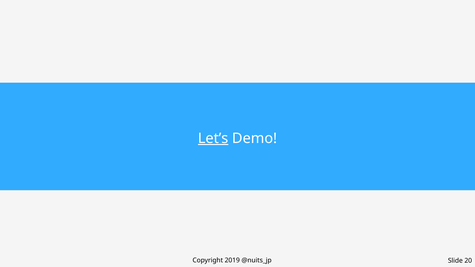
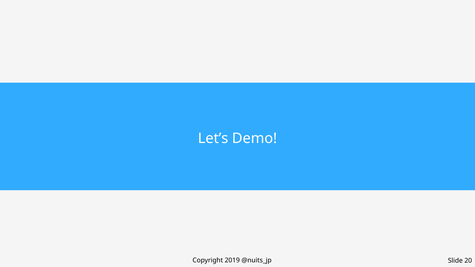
Let’s underline: present -> none
